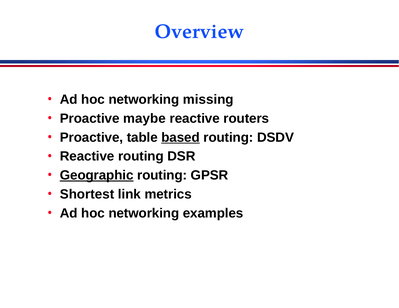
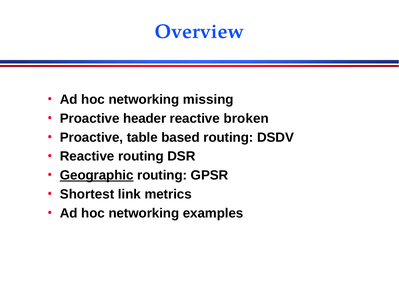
maybe: maybe -> header
routers: routers -> broken
based underline: present -> none
